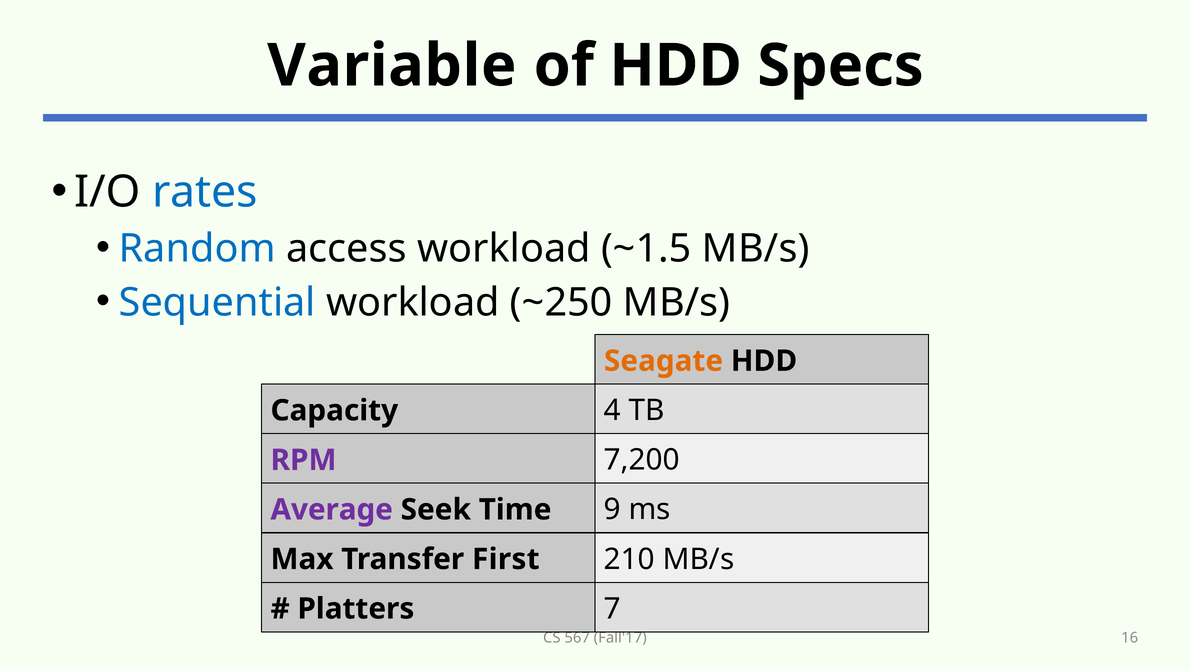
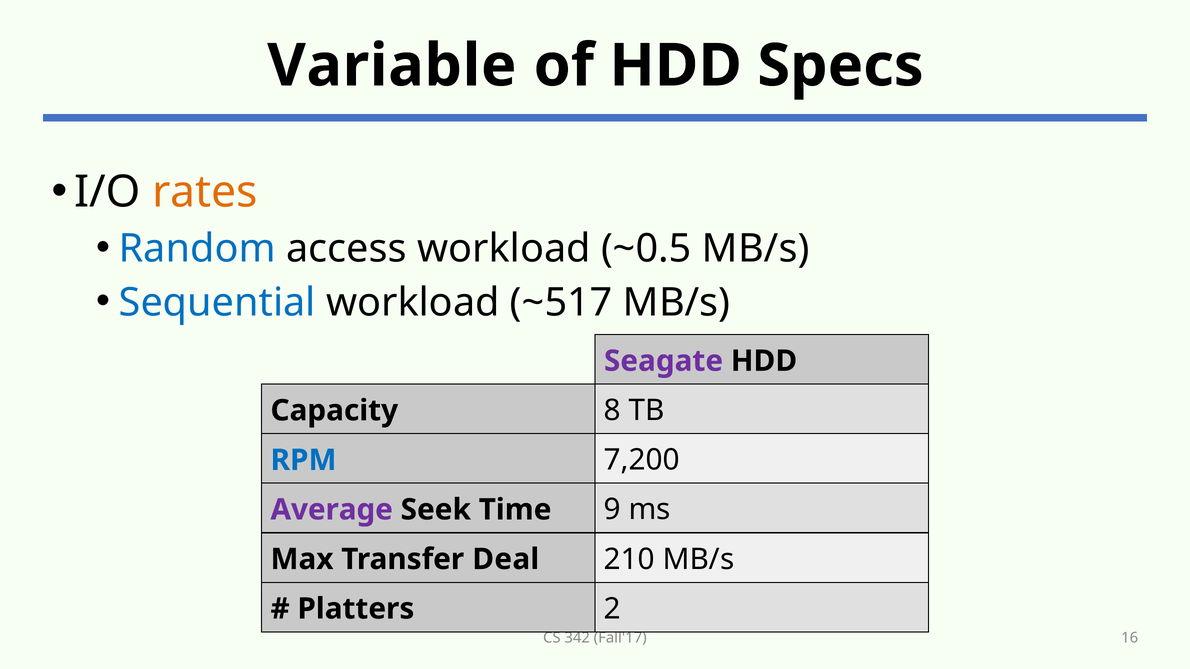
rates colour: blue -> orange
~1.5: ~1.5 -> ~0.5
~250: ~250 -> ~517
Seagate colour: orange -> purple
4: 4 -> 8
RPM colour: purple -> blue
First: First -> Deal
7: 7 -> 2
567: 567 -> 342
